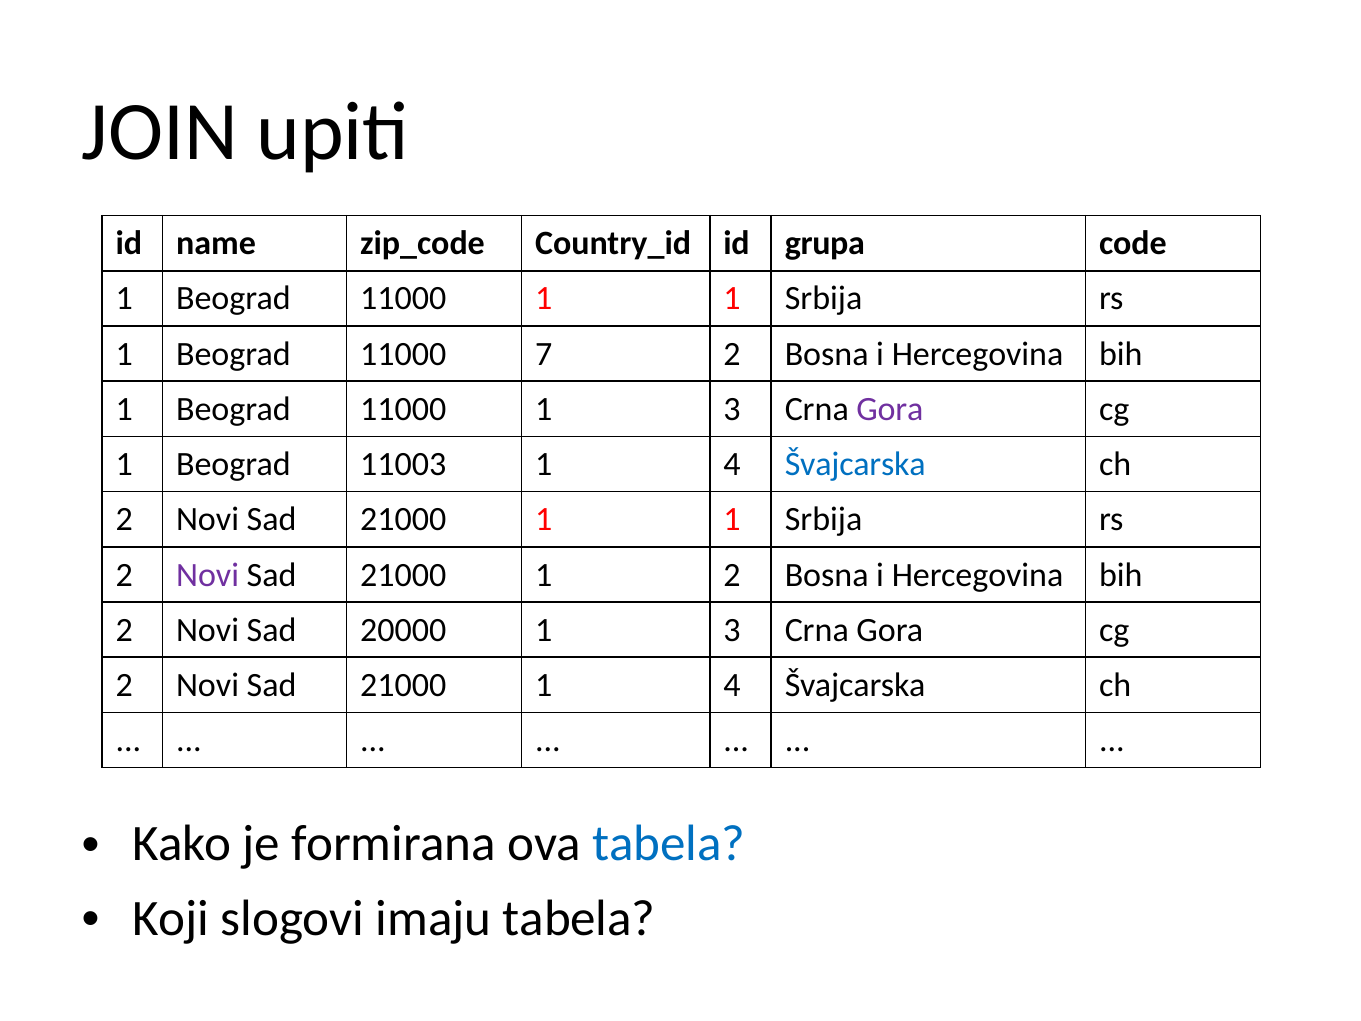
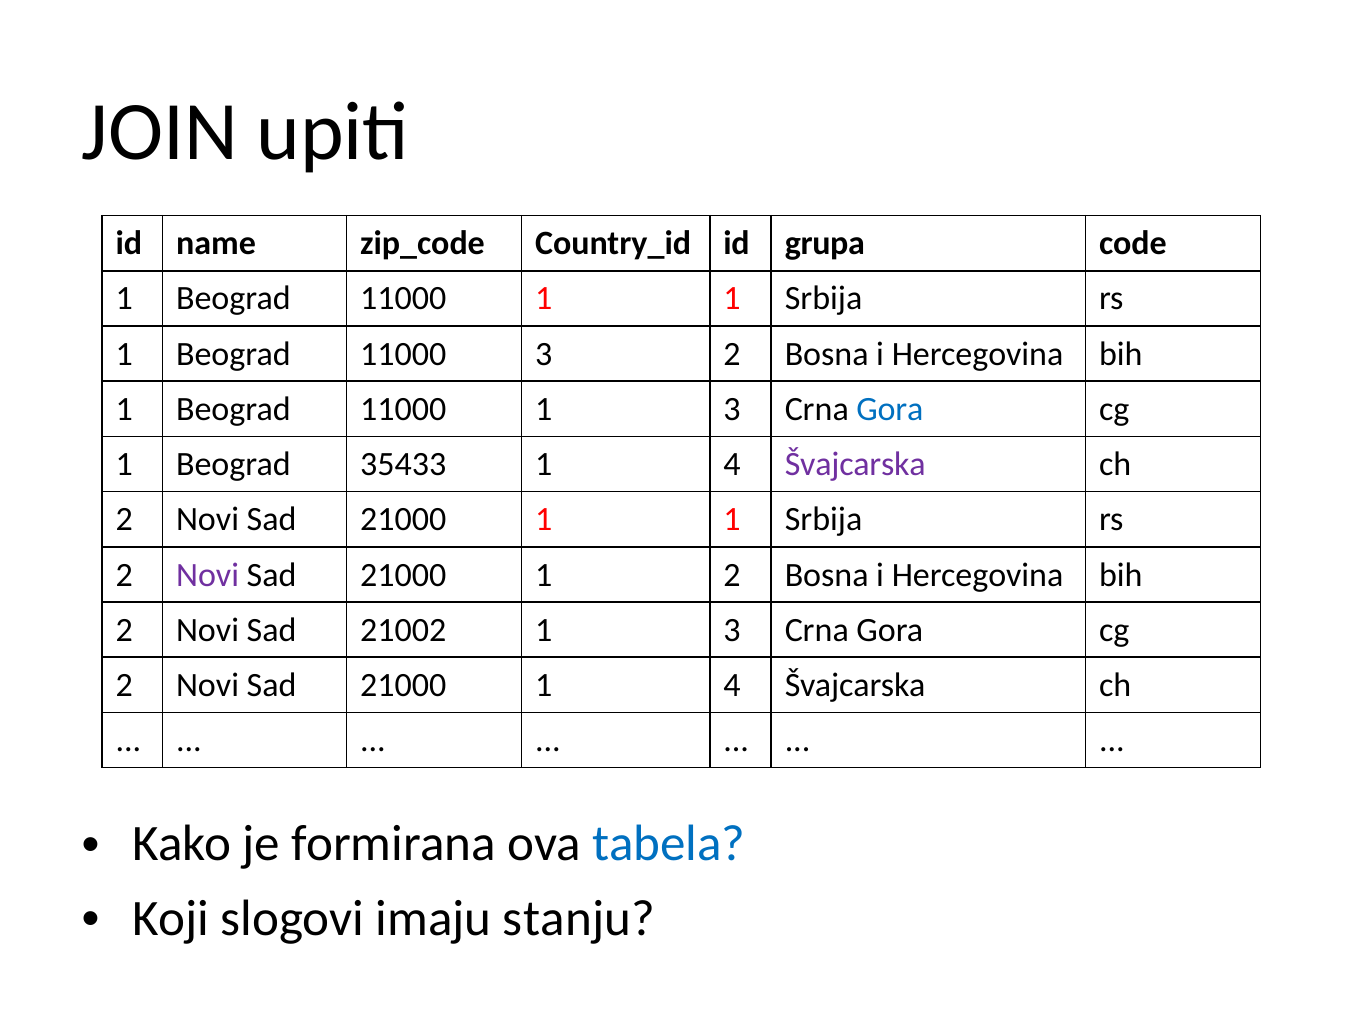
11000 7: 7 -> 3
Gora at (890, 409) colour: purple -> blue
11003: 11003 -> 35433
Švajcarska at (855, 464) colour: blue -> purple
20000: 20000 -> 21002
imaju tabela: tabela -> stanju
